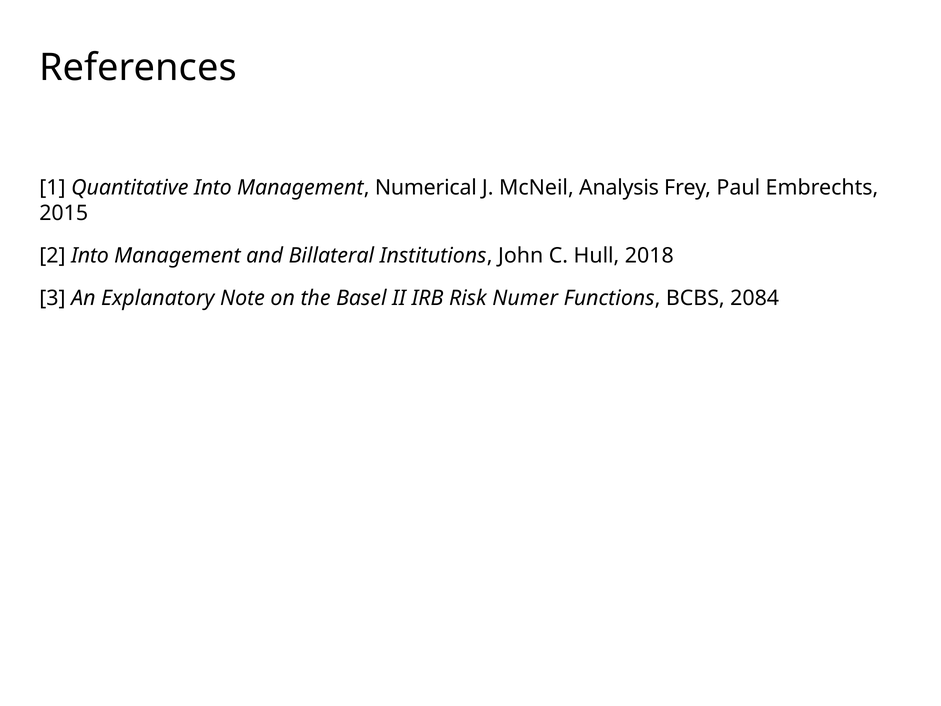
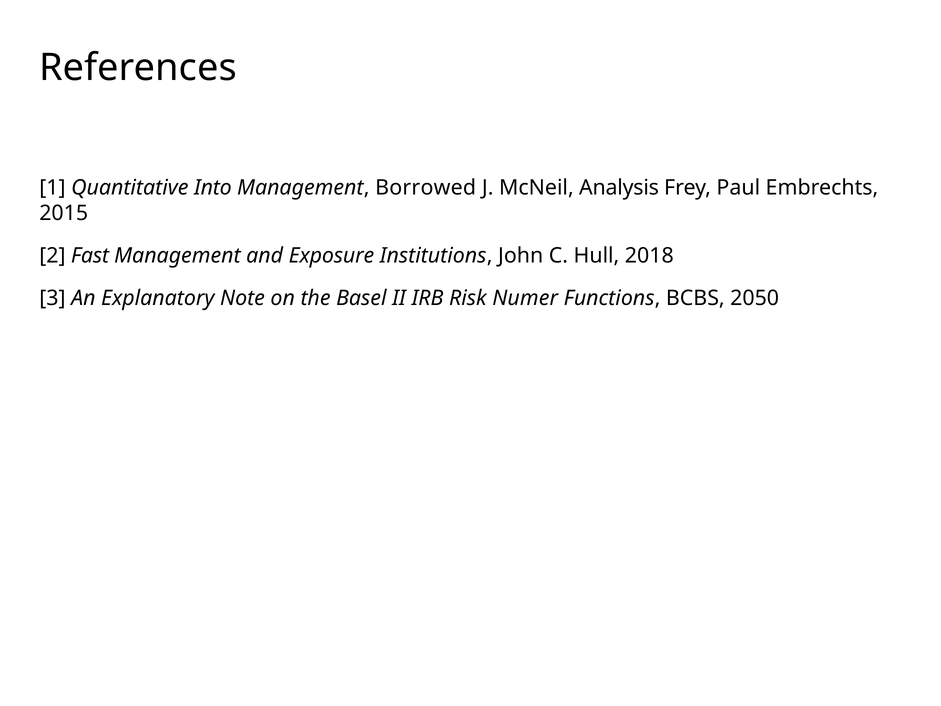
Numerical: Numerical -> Borrowed
2 Into: Into -> Fast
Billateral: Billateral -> Exposure
2084: 2084 -> 2050
